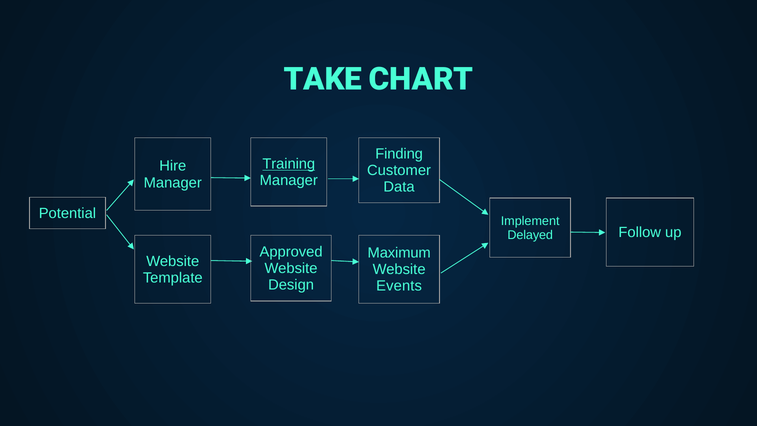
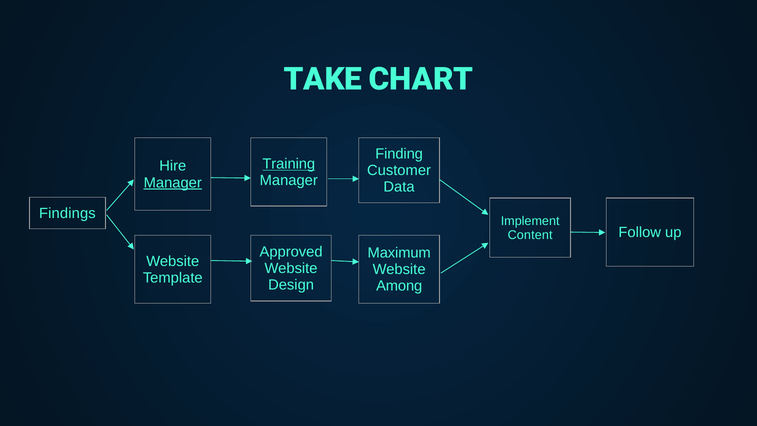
Manager at (173, 183) underline: none -> present
Potential: Potential -> Findings
Delayed: Delayed -> Content
Events: Events -> Among
